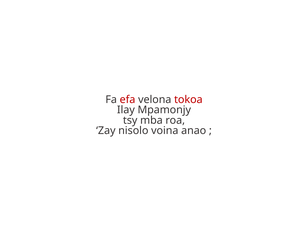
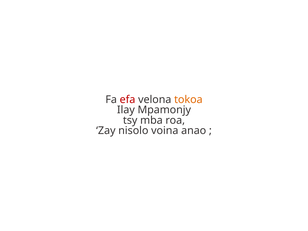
tokoa colour: red -> orange
